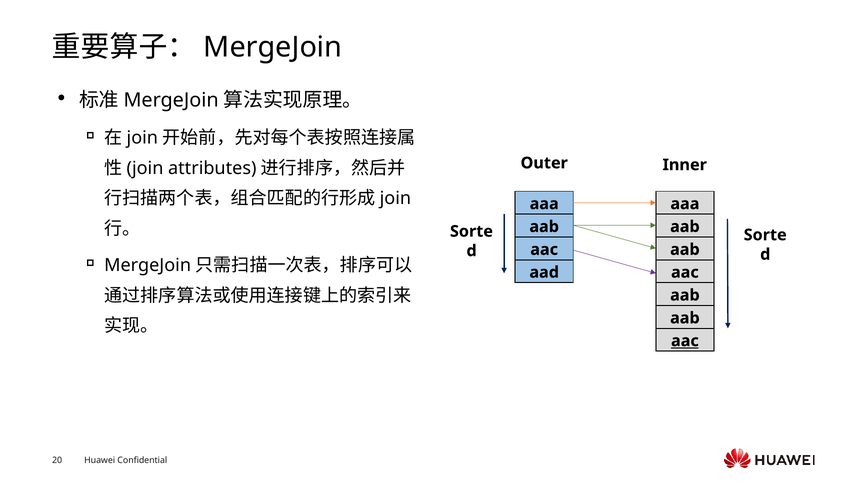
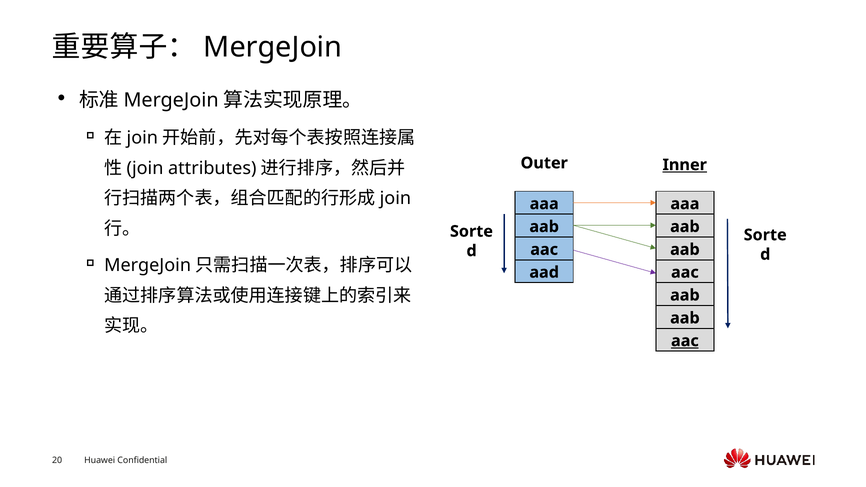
Inner underline: none -> present
